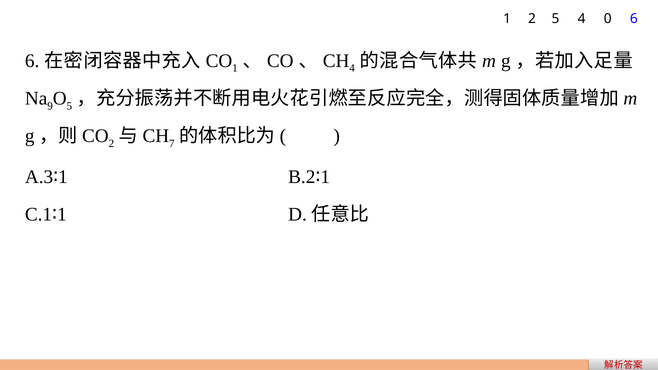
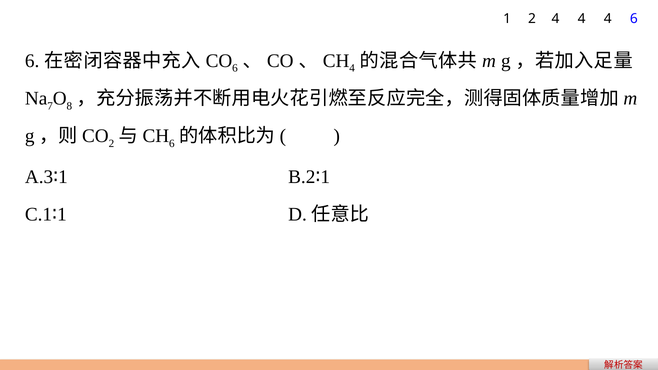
2 5: 5 -> 4
0 at (608, 19): 0 -> 4
1 at (235, 68): 1 -> 6
9: 9 -> 7
5 at (69, 106): 5 -> 8
7 at (172, 144): 7 -> 6
